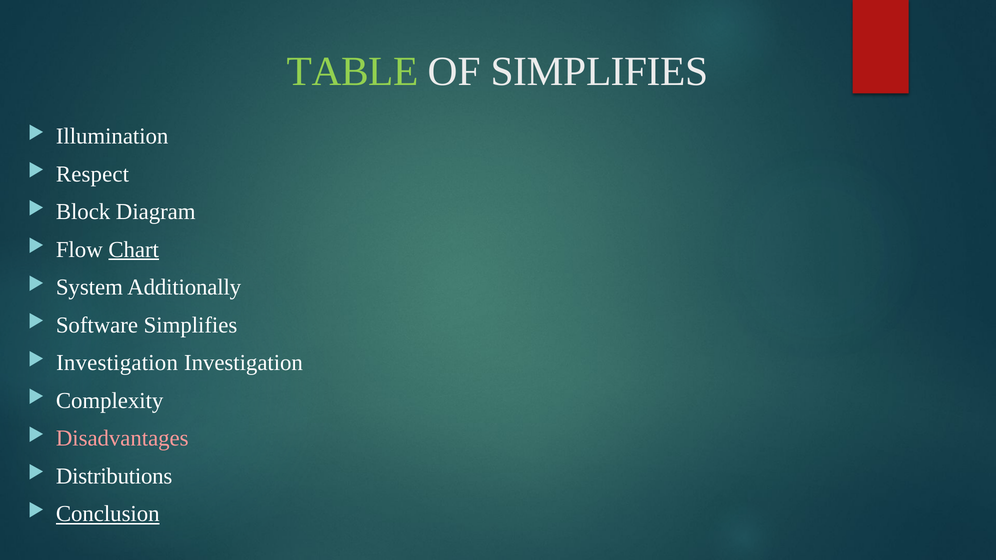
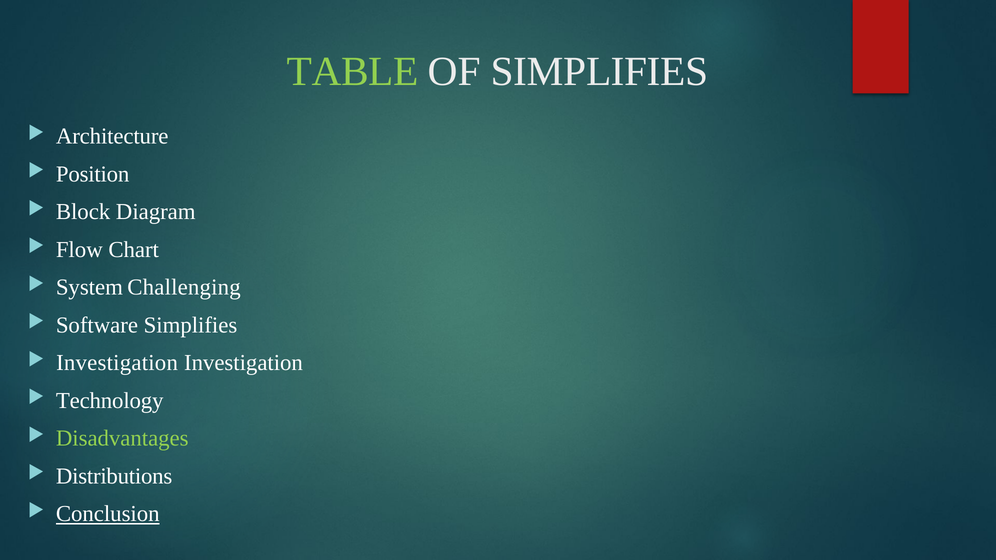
Illumination: Illumination -> Architecture
Respect: Respect -> Position
Chart underline: present -> none
Additionally: Additionally -> Challenging
Complexity: Complexity -> Technology
Disadvantages colour: pink -> light green
